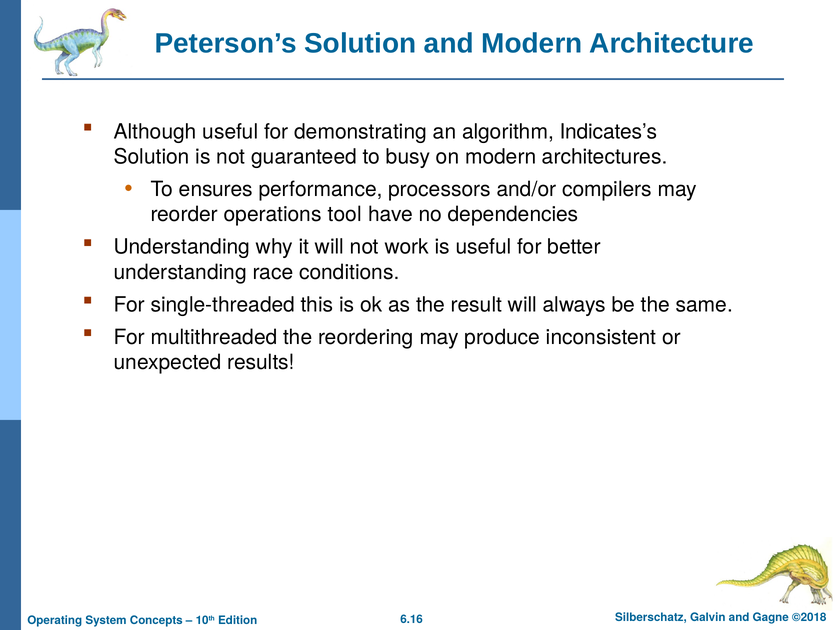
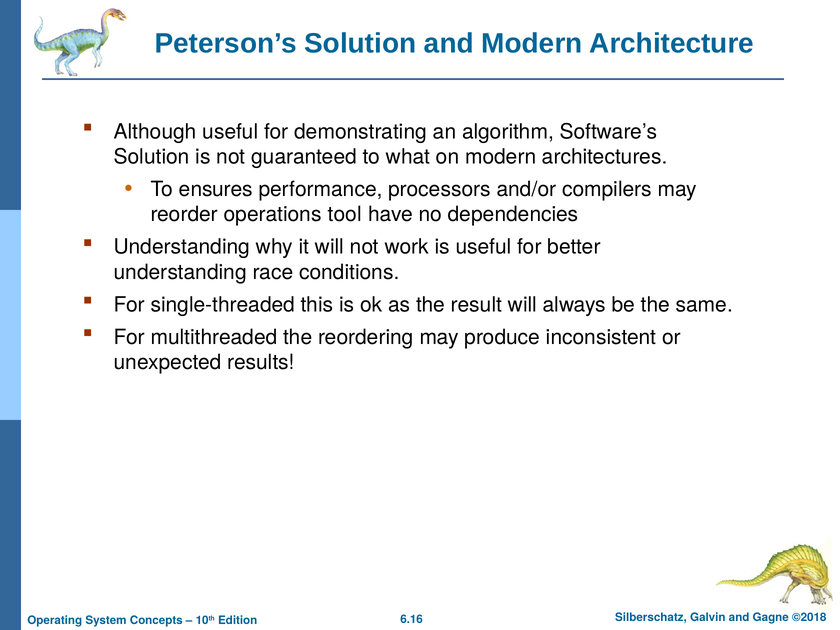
Indicates’s: Indicates’s -> Software’s
busy: busy -> what
